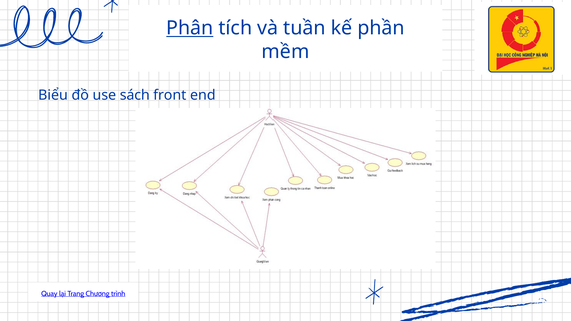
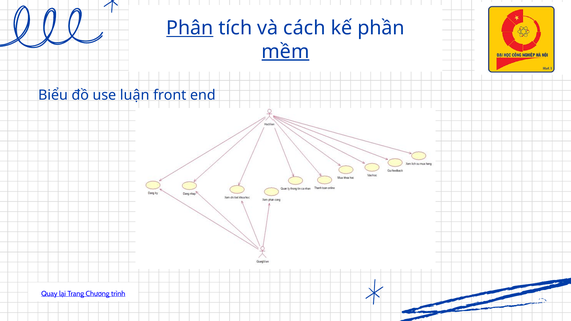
tuần: tuần -> cách
mềm underline: none -> present
sách: sách -> luận
